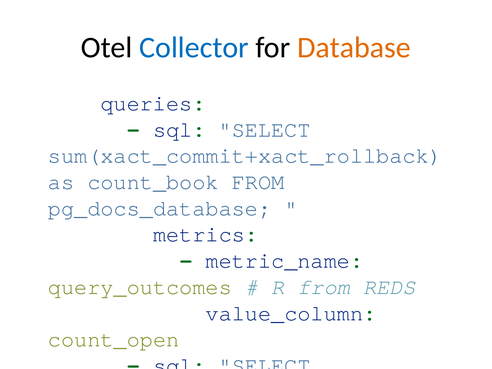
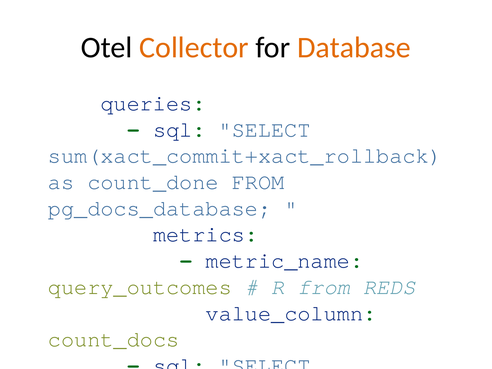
Collector colour: blue -> orange
count_book: count_book -> count_done
count_open: count_open -> count_docs
